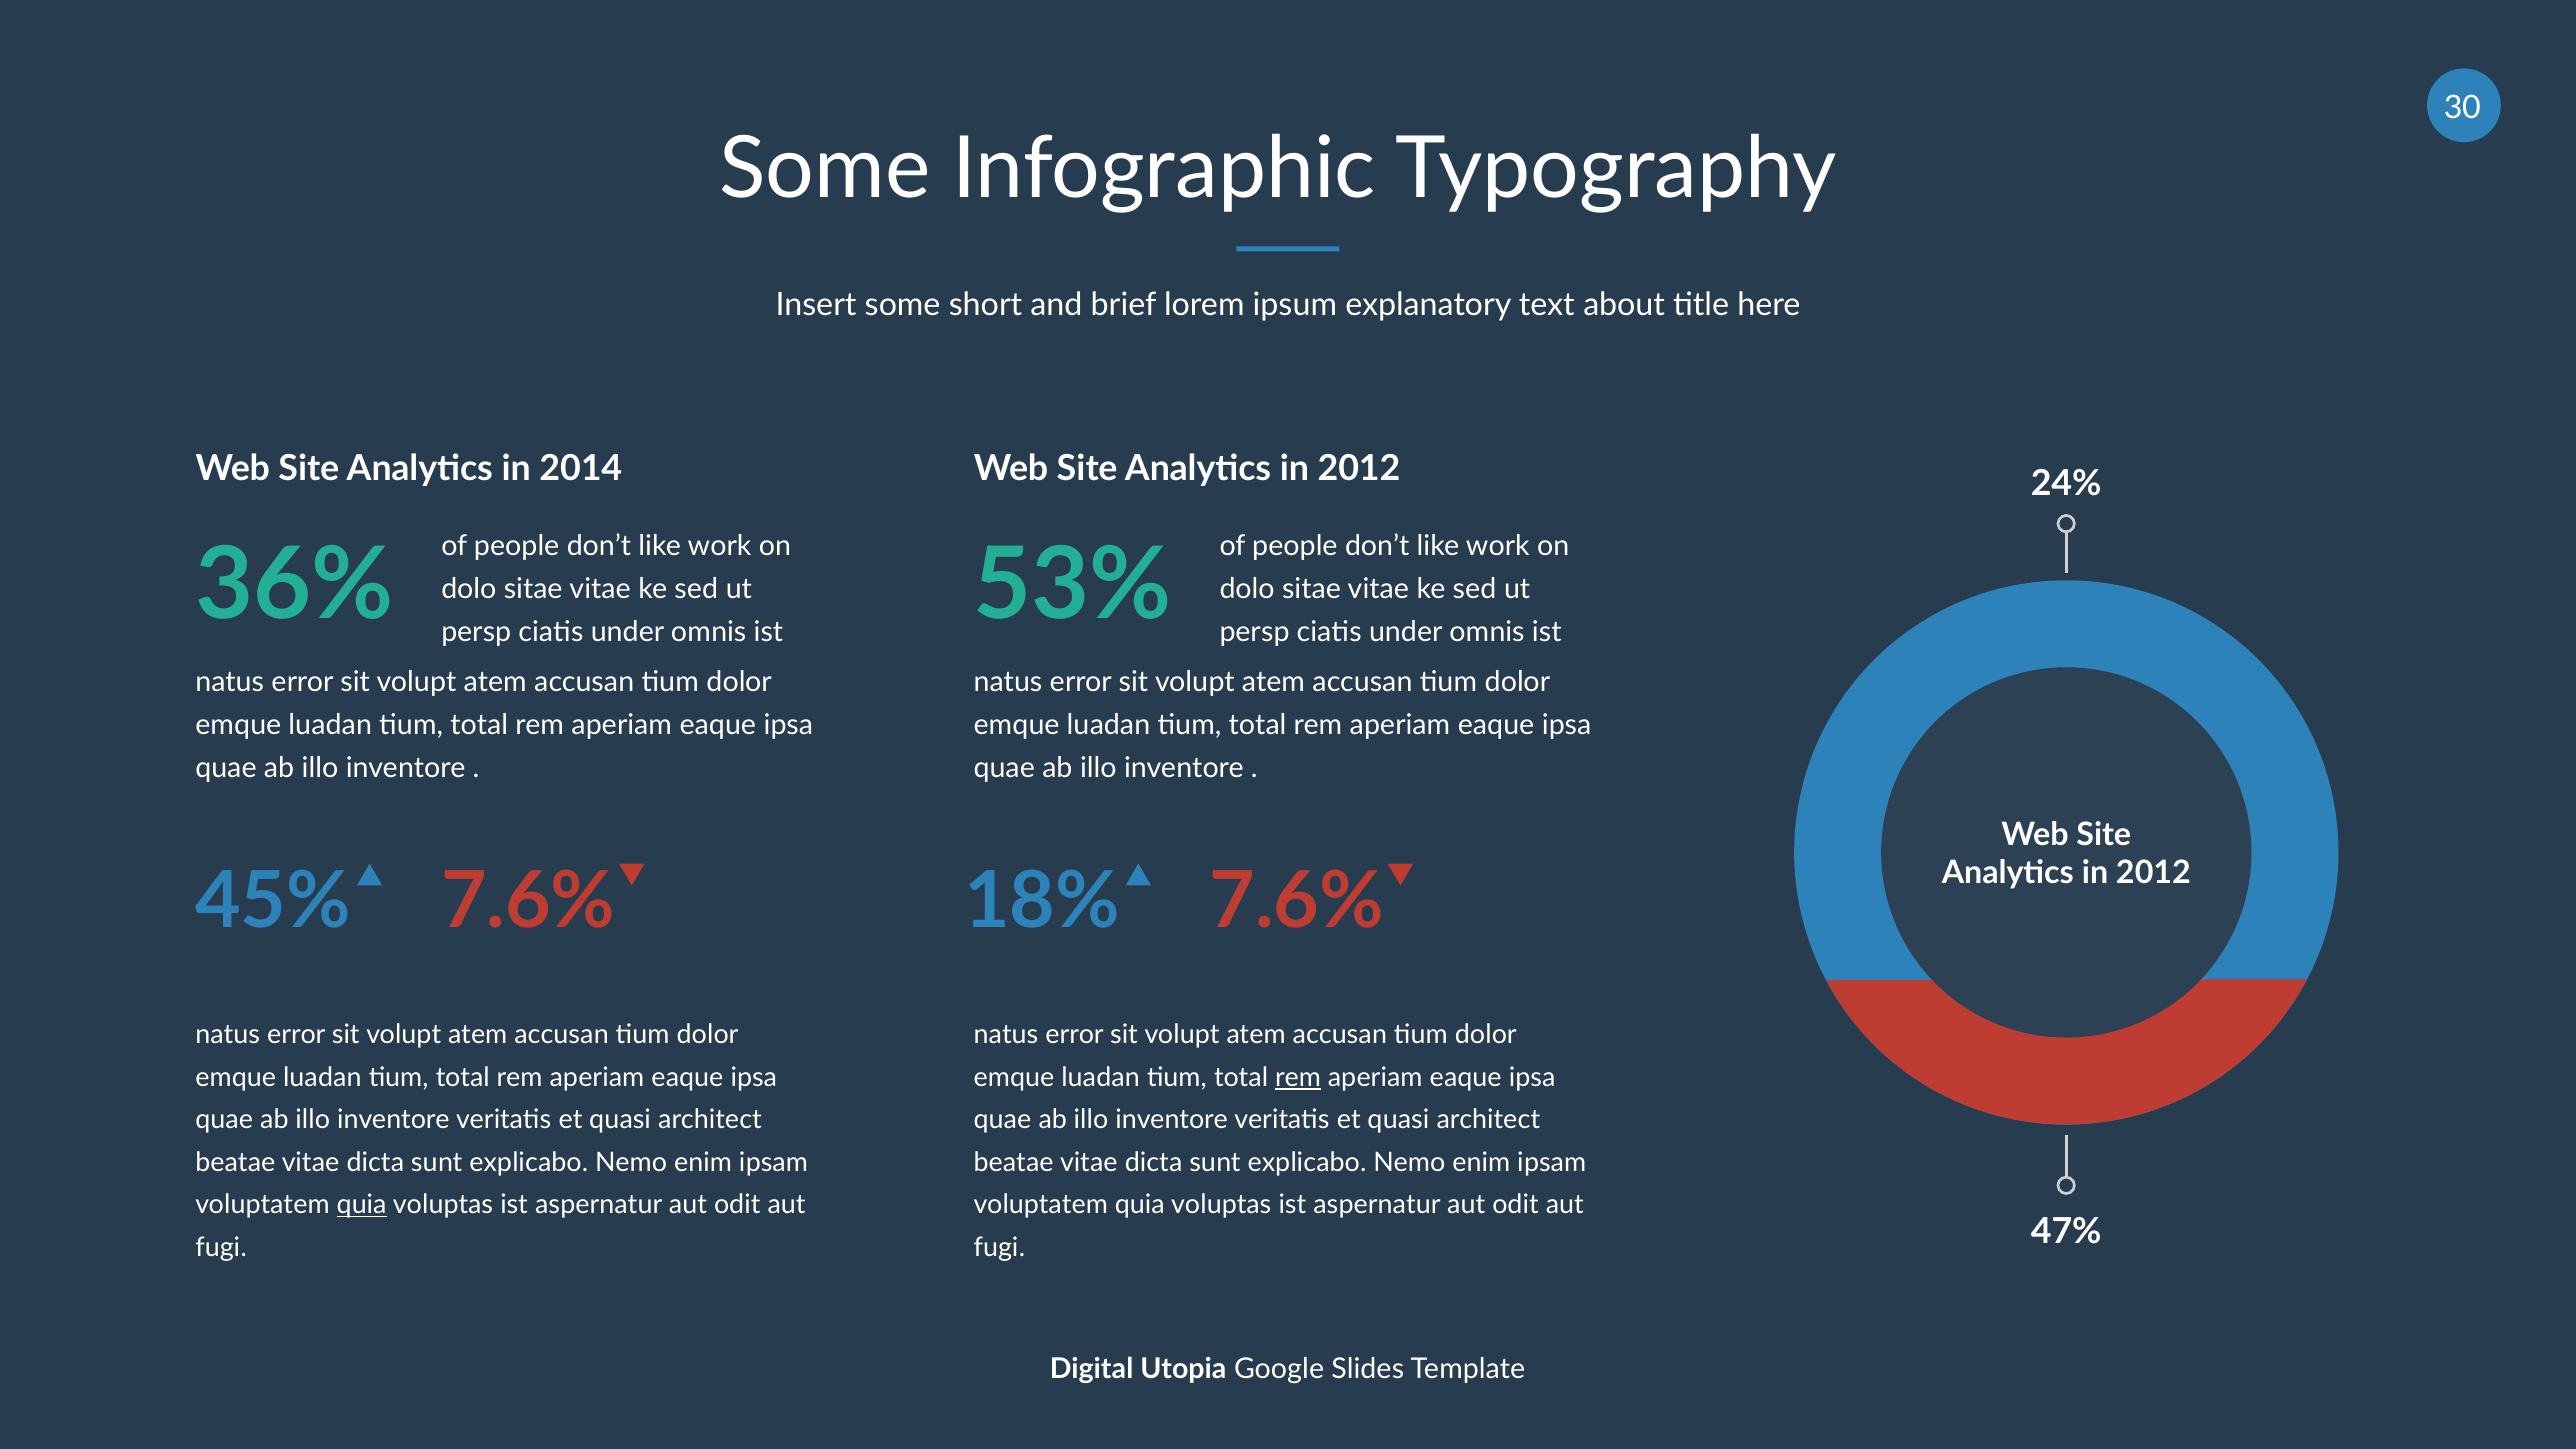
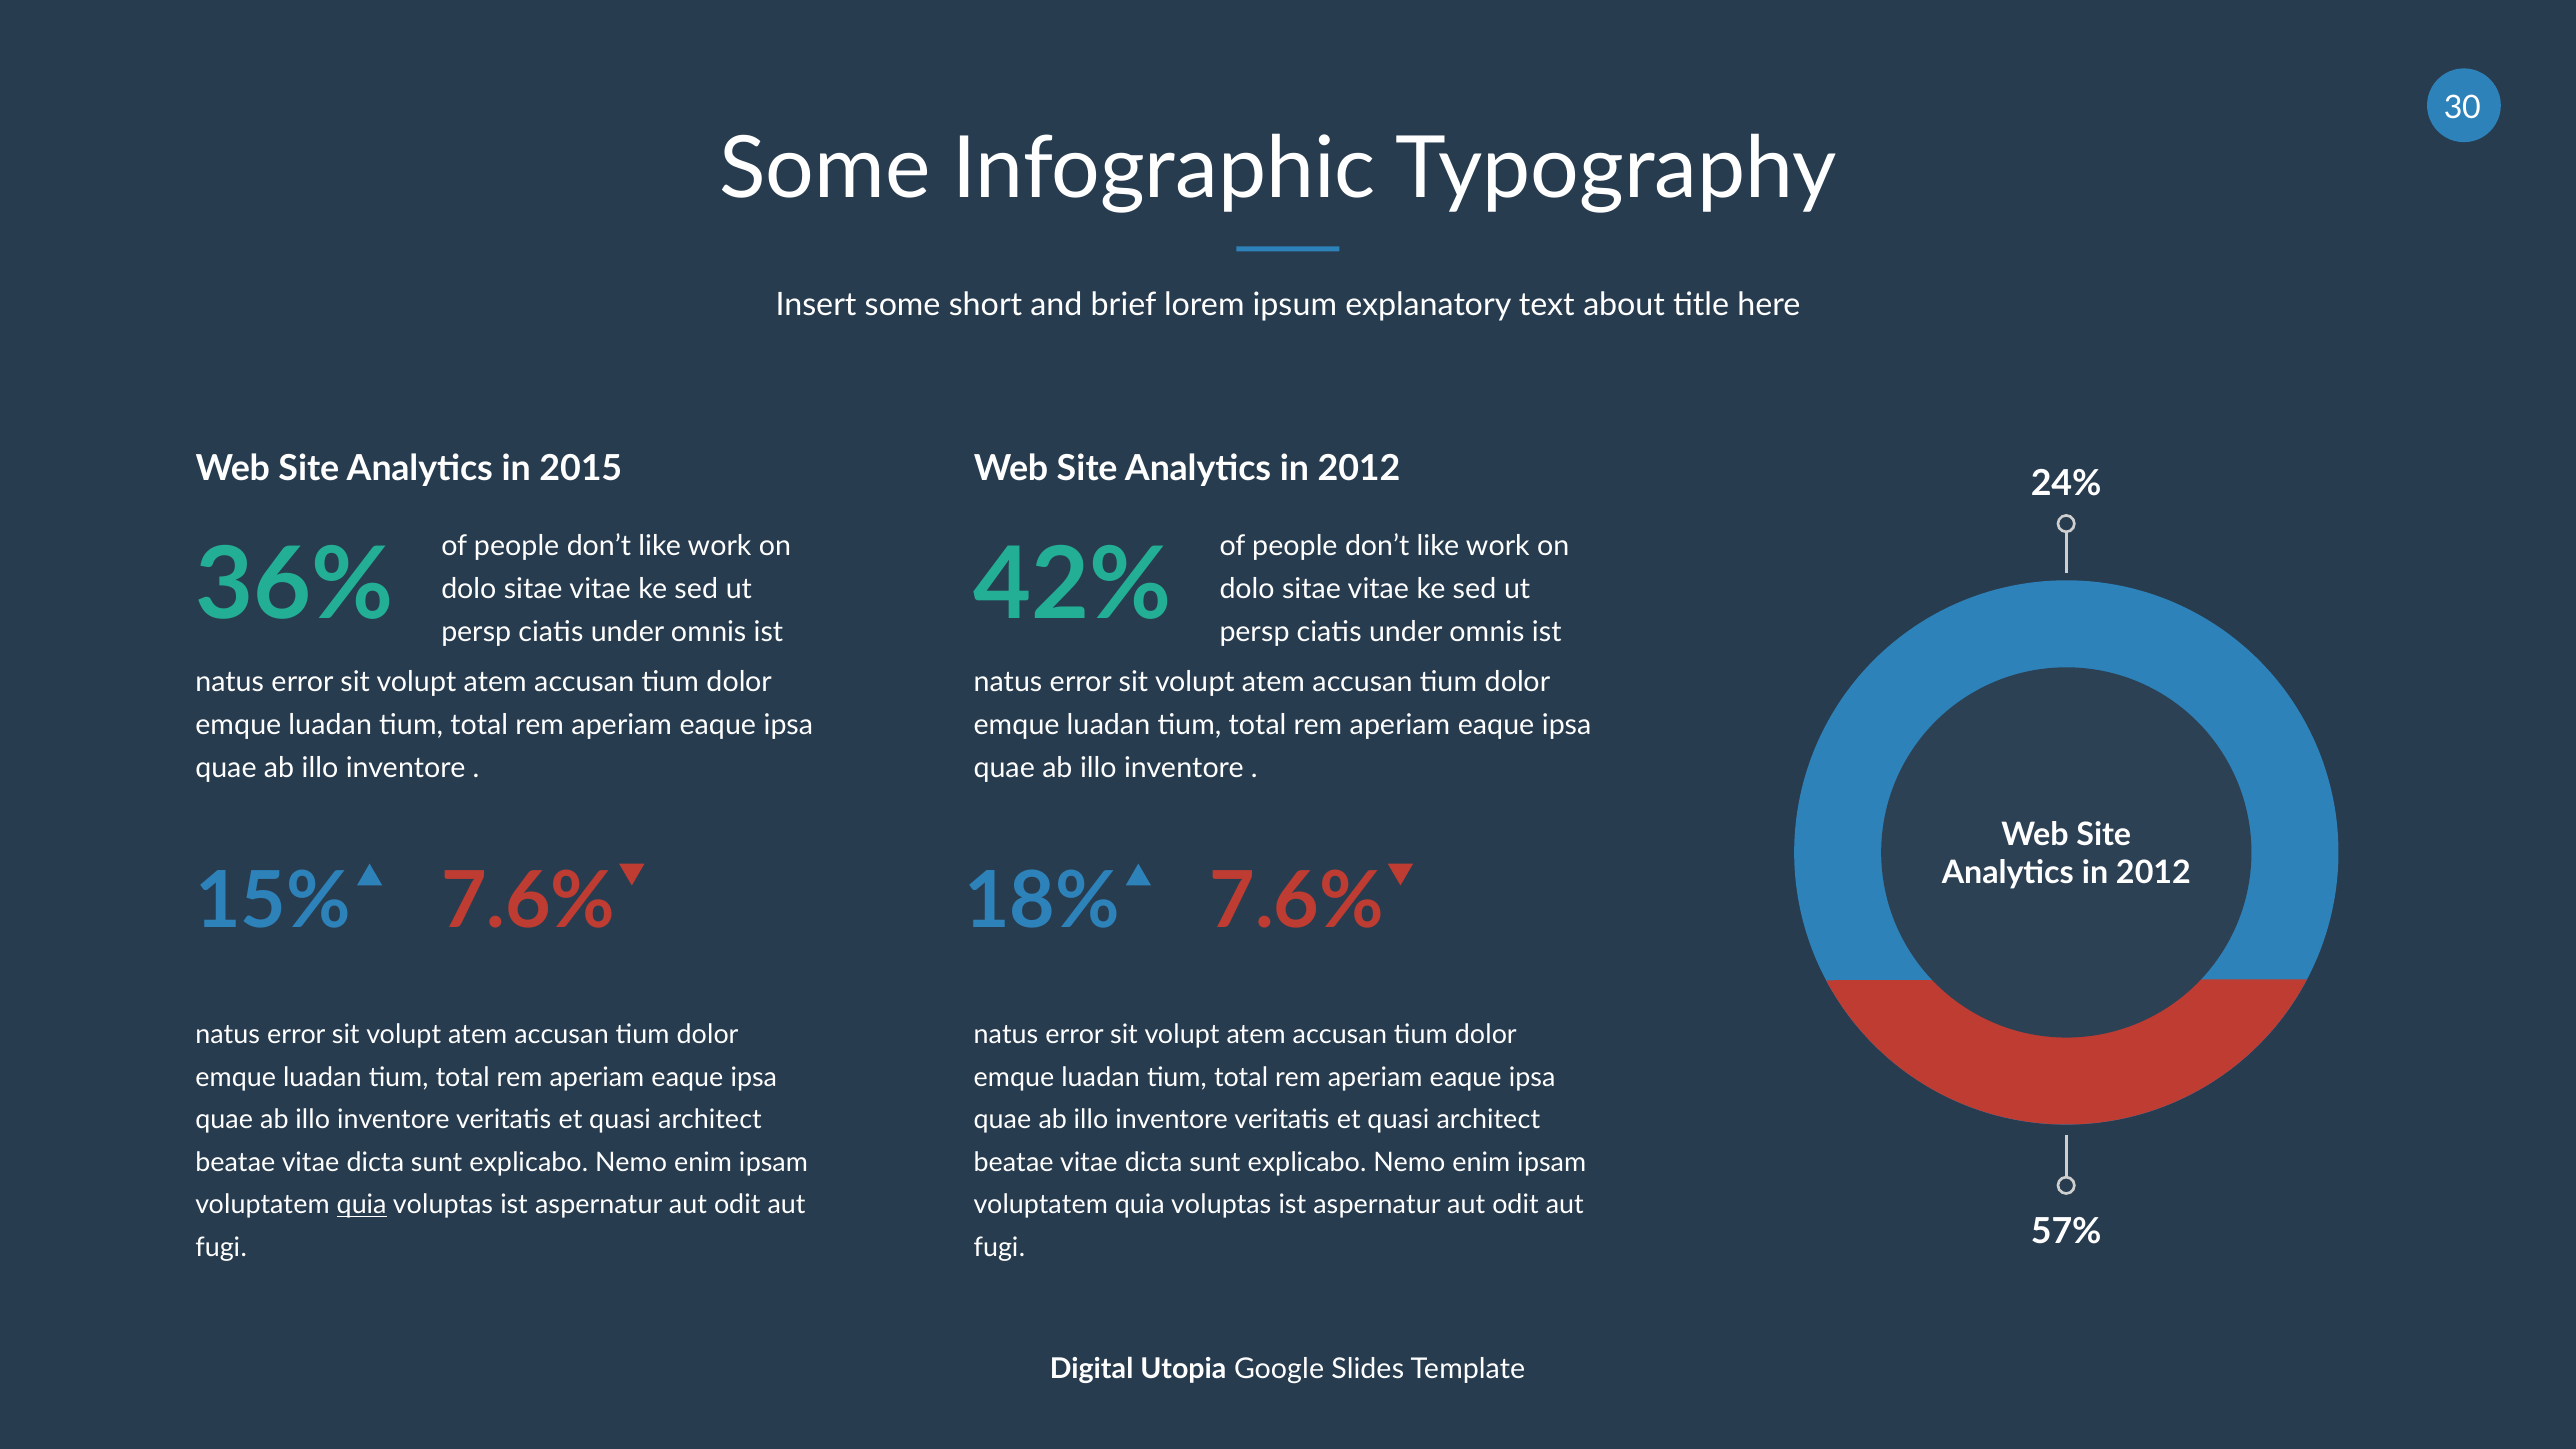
2014: 2014 -> 2015
53%: 53% -> 42%
45%: 45% -> 15%
rem at (1298, 1077) underline: present -> none
47%: 47% -> 57%
